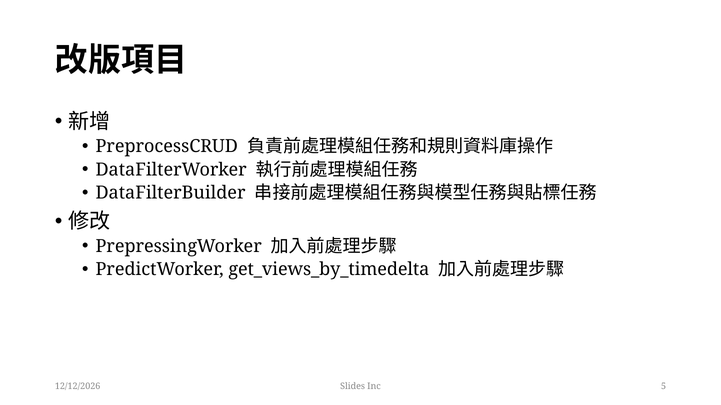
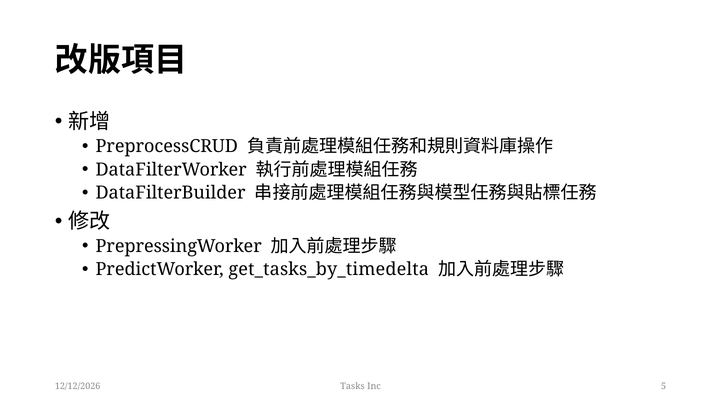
get_views_by_timedelta: get_views_by_timedelta -> get_tasks_by_timedelta
Slides: Slides -> Tasks
